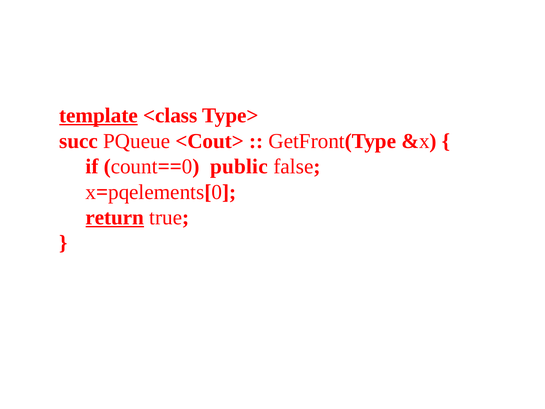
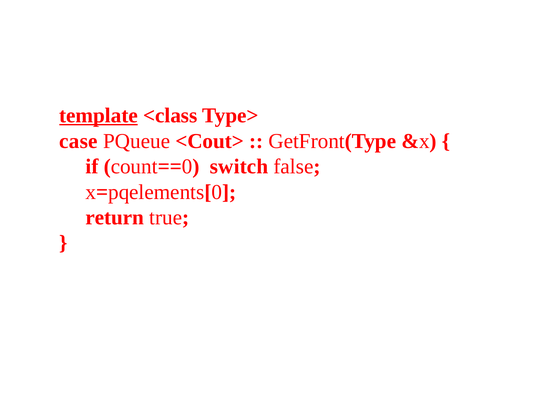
succ: succ -> case
public: public -> switch
return underline: present -> none
